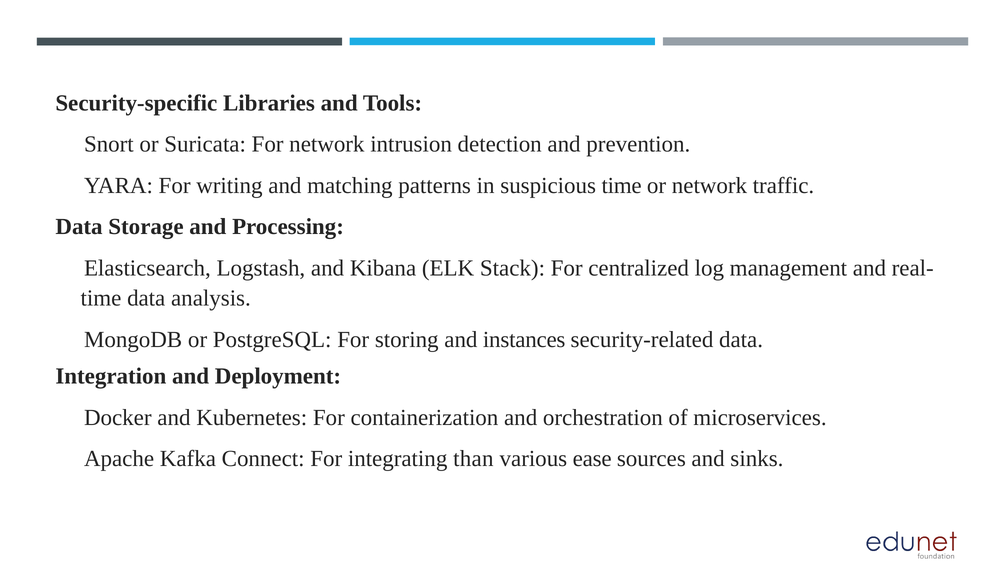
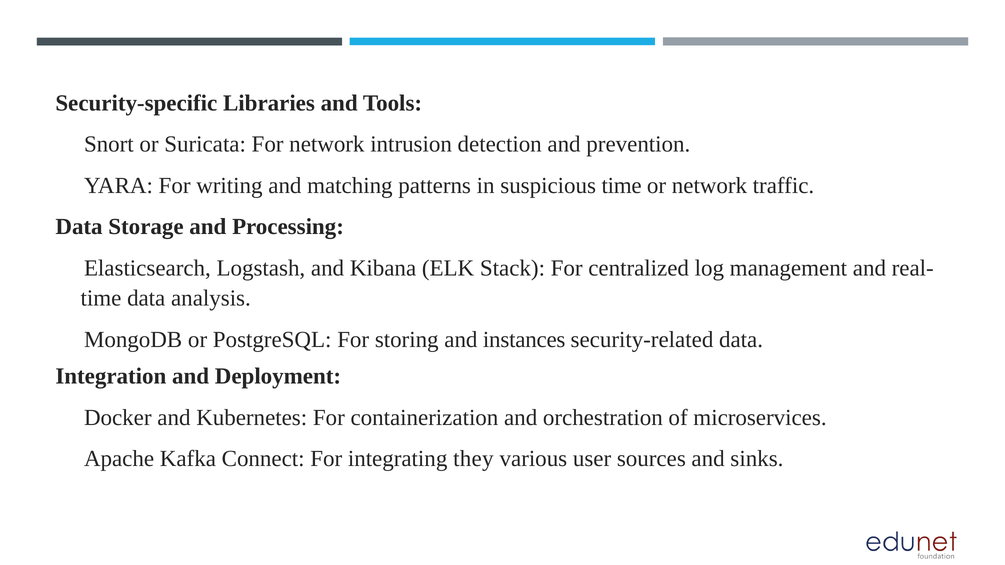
than: than -> they
ease: ease -> user
